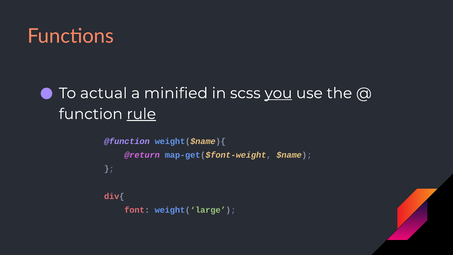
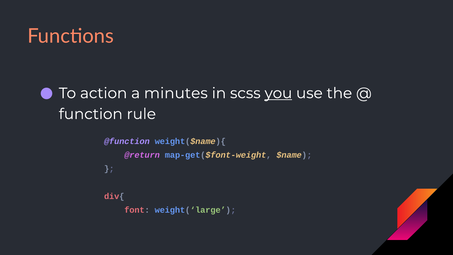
actual: actual -> action
minified: minified -> minutes
rule underline: present -> none
